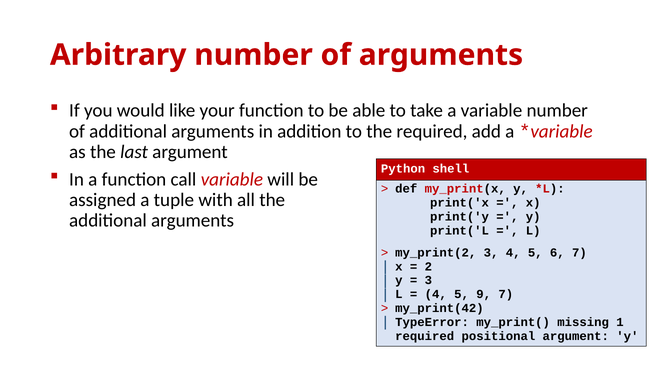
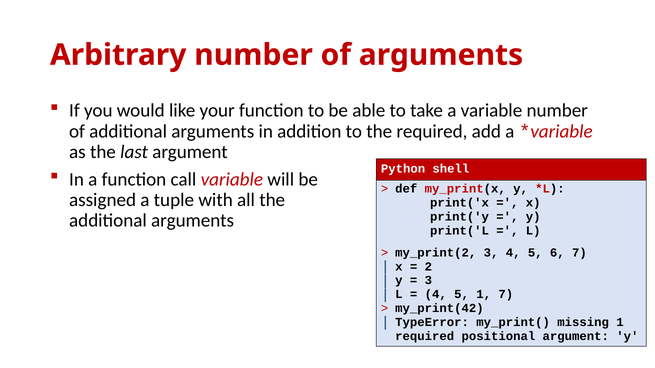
5 9: 9 -> 1
